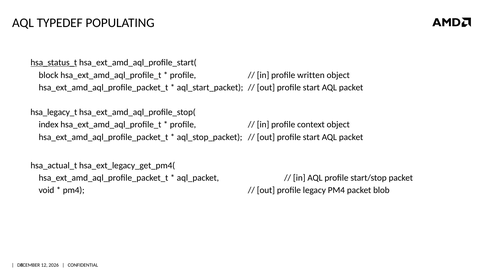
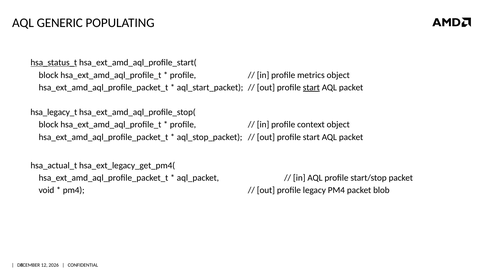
TYPEDEF: TYPEDEF -> GENERIC
written: written -> metrics
start at (311, 87) underline: none -> present
index at (49, 124): index -> block
